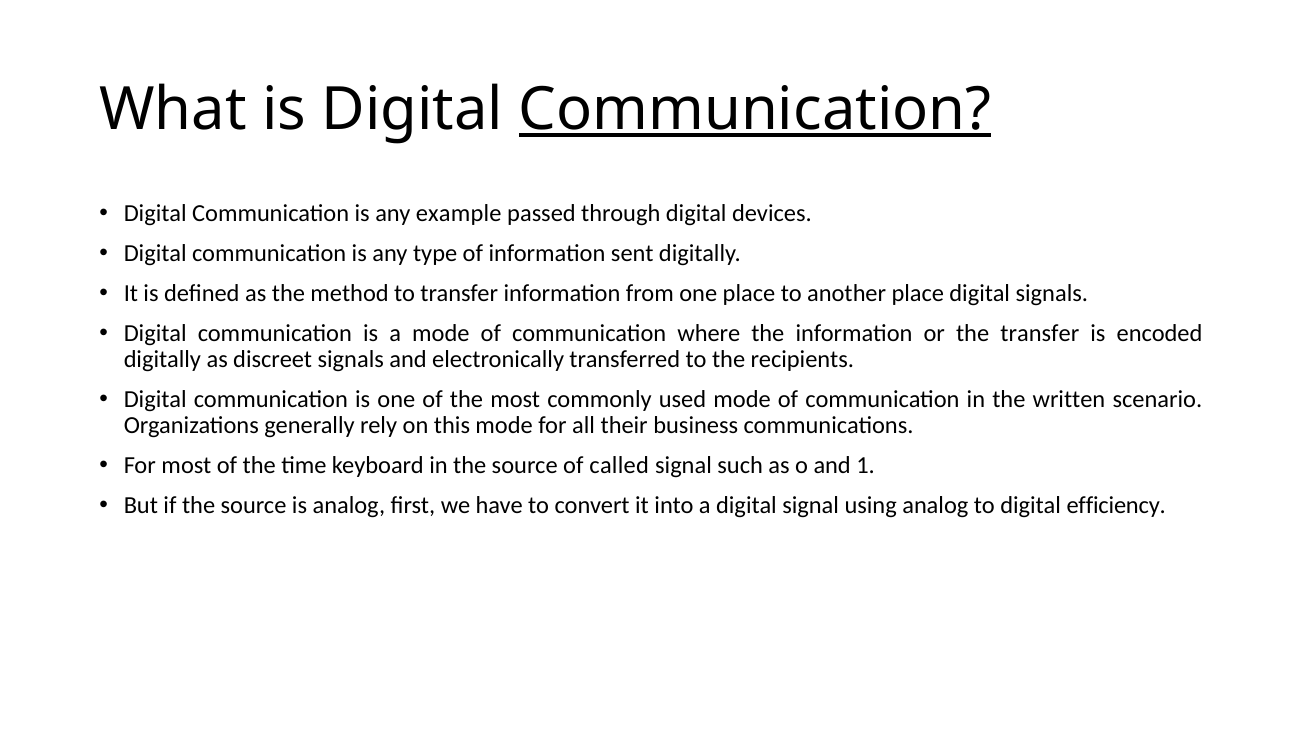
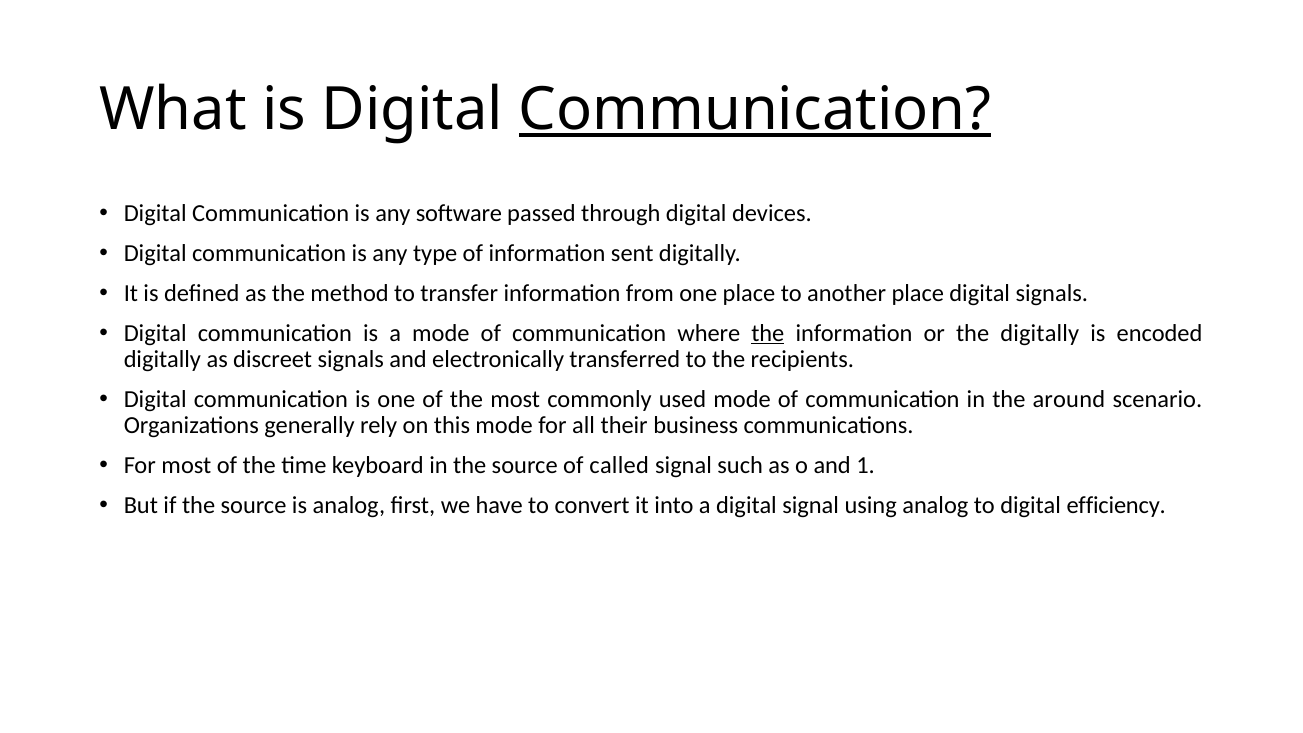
example: example -> software
the at (768, 333) underline: none -> present
the transfer: transfer -> digitally
written: written -> around
